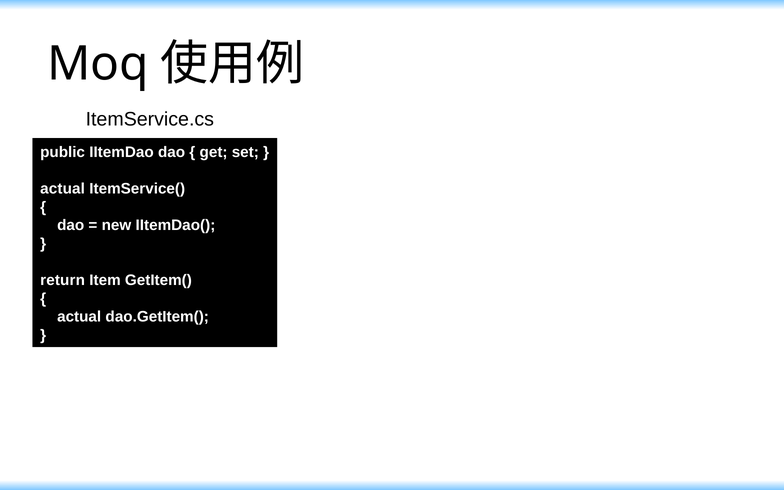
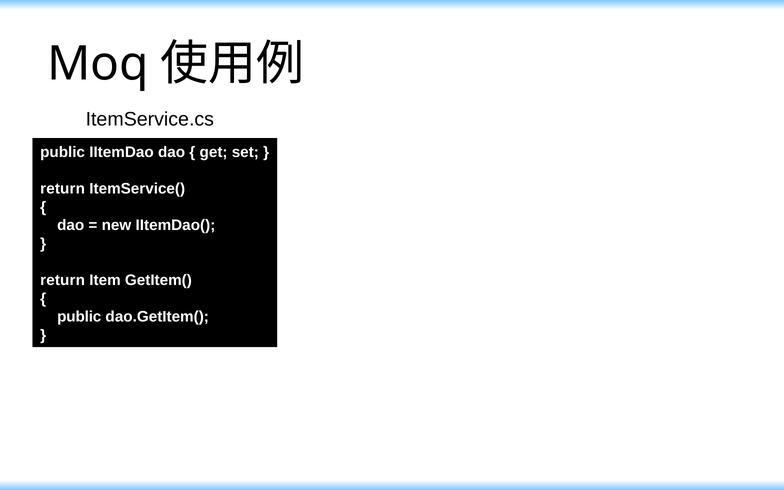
actual at (63, 189): actual -> return
actual at (79, 317): actual -> public
